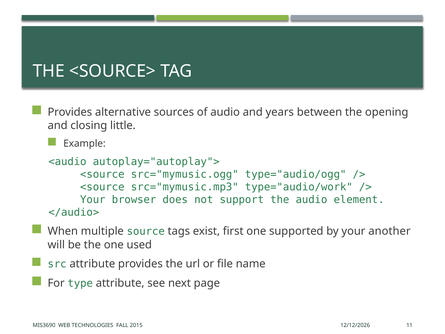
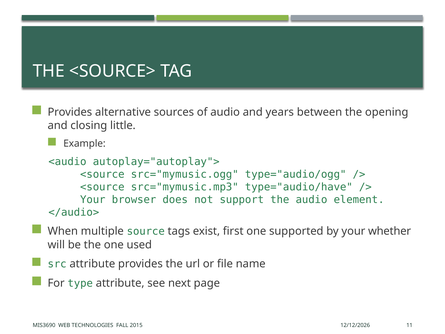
type="audio/work: type="audio/work -> type="audio/have
another: another -> whether
